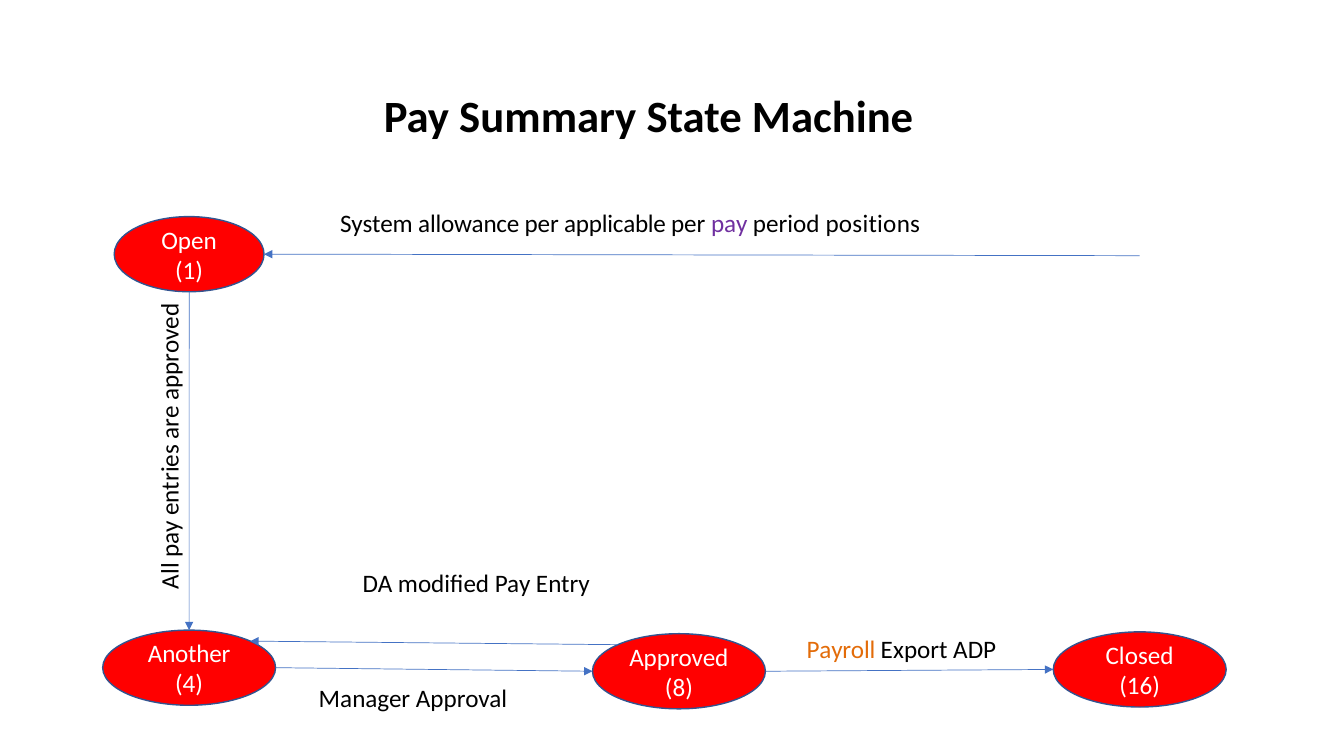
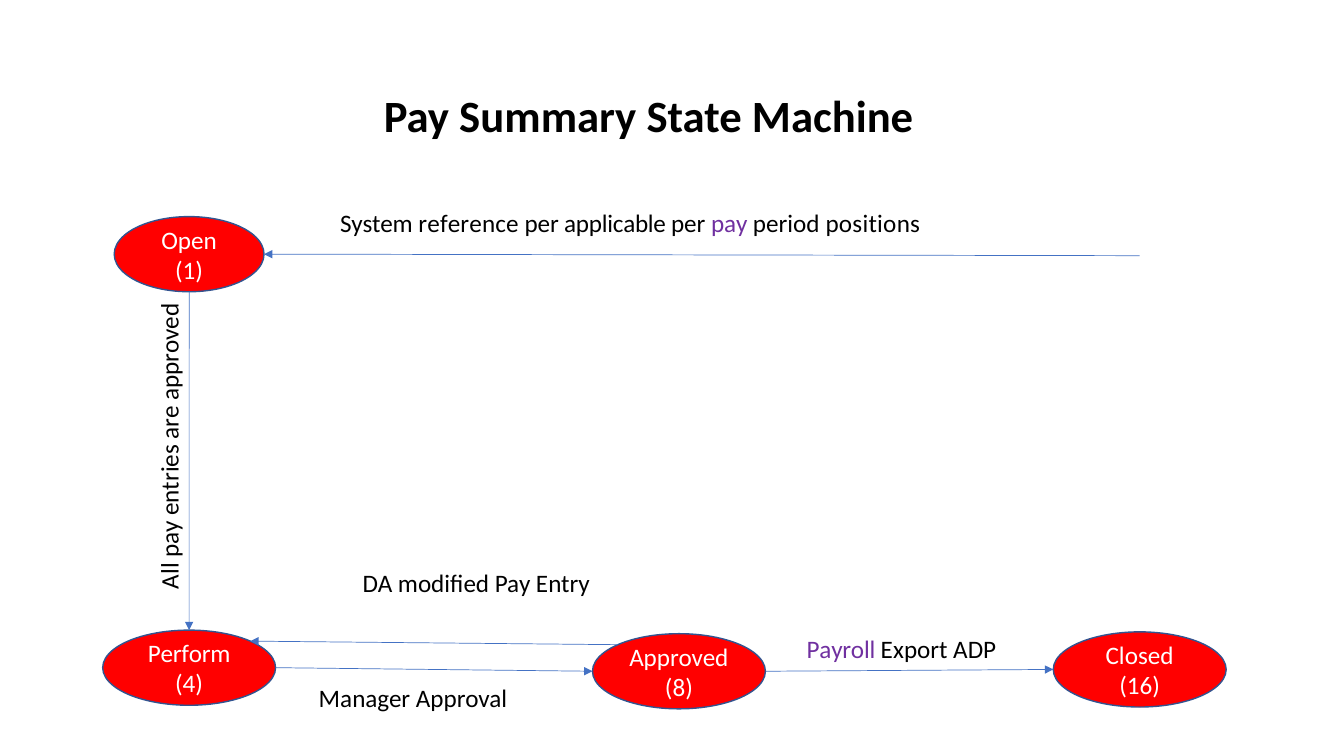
allowance: allowance -> reference
Payroll colour: orange -> purple
Another: Another -> Perform
